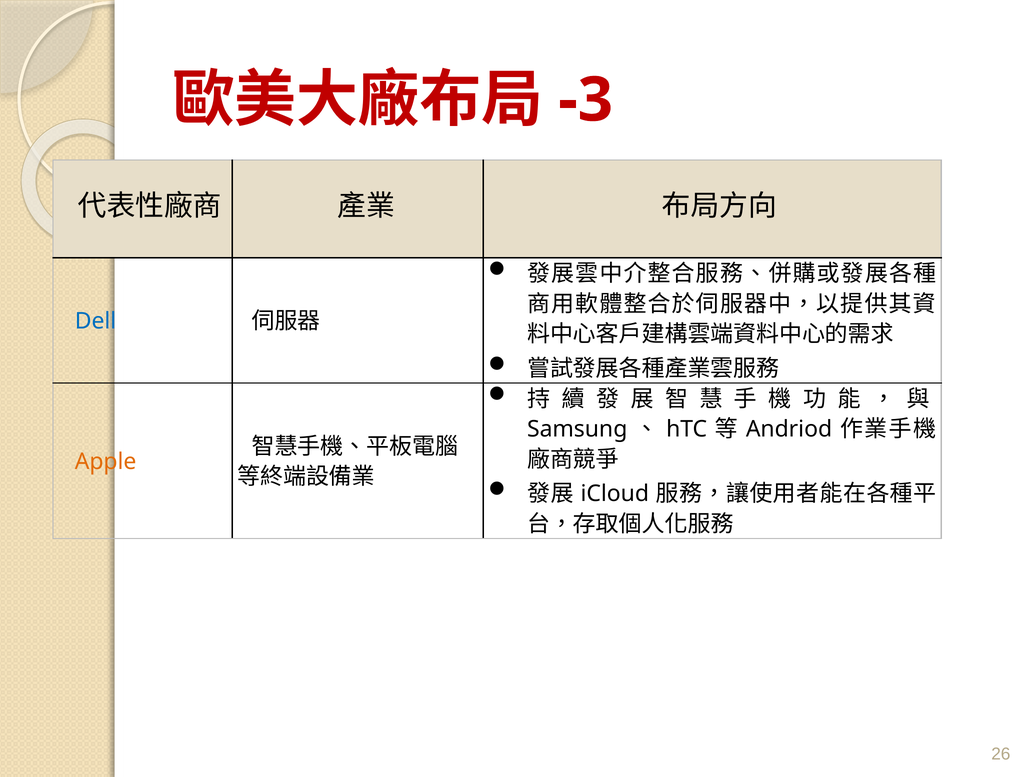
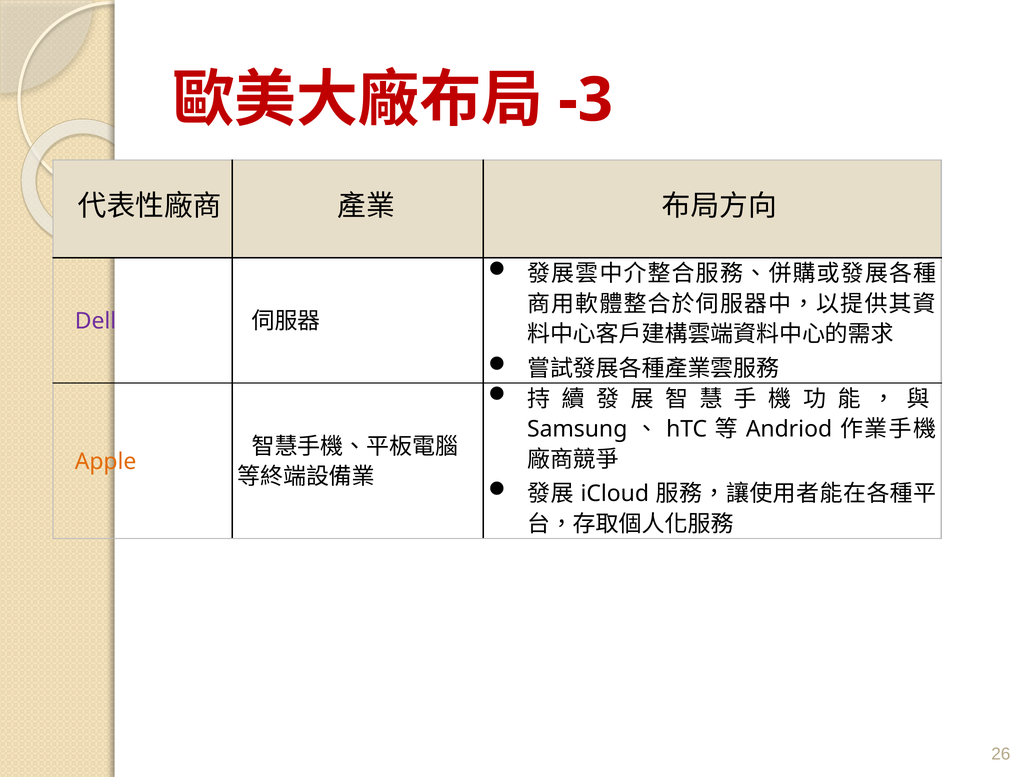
Dell colour: blue -> purple
